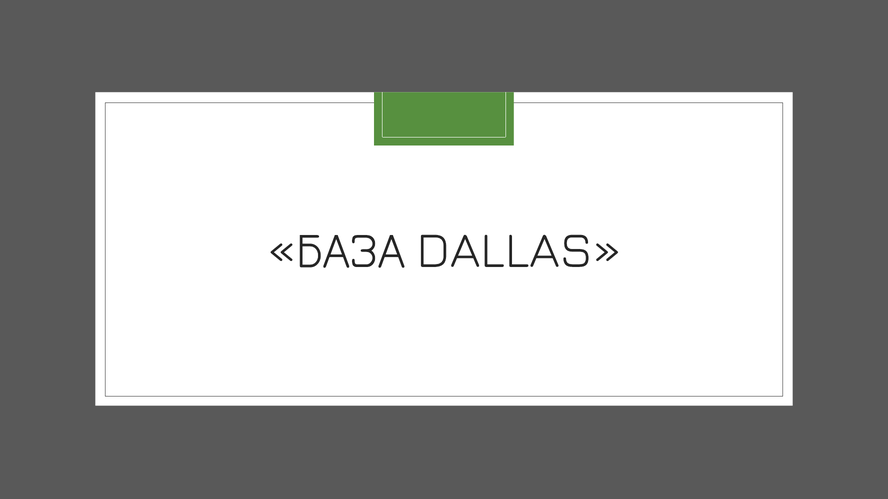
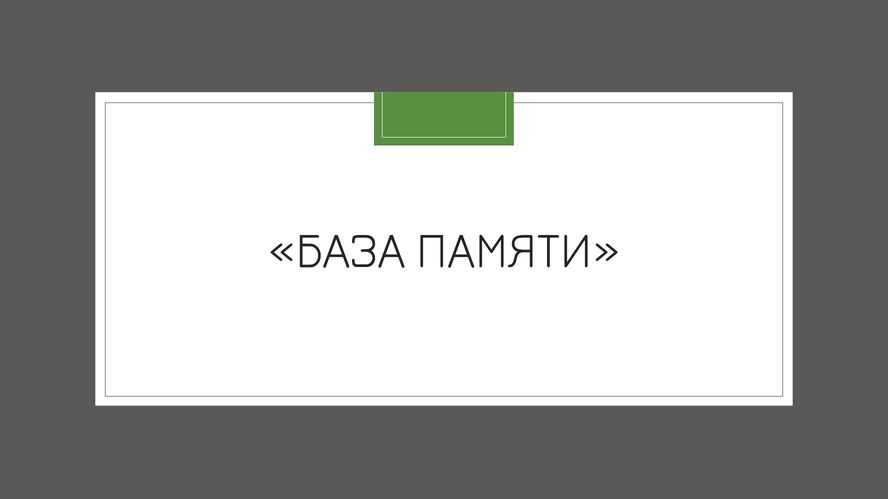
БАЗА DALLAS: DALLAS -> ПАМЯТИ
